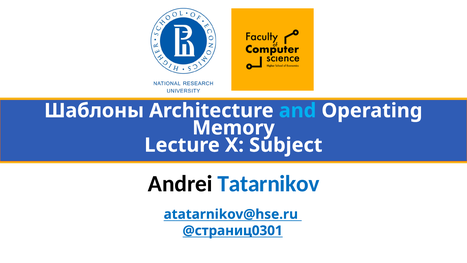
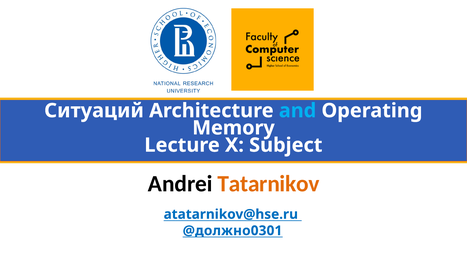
Шаблоны: Шаблоны -> Ситуаций
Tatarnikov colour: blue -> orange
@страниц0301: @страниц0301 -> @должно0301
